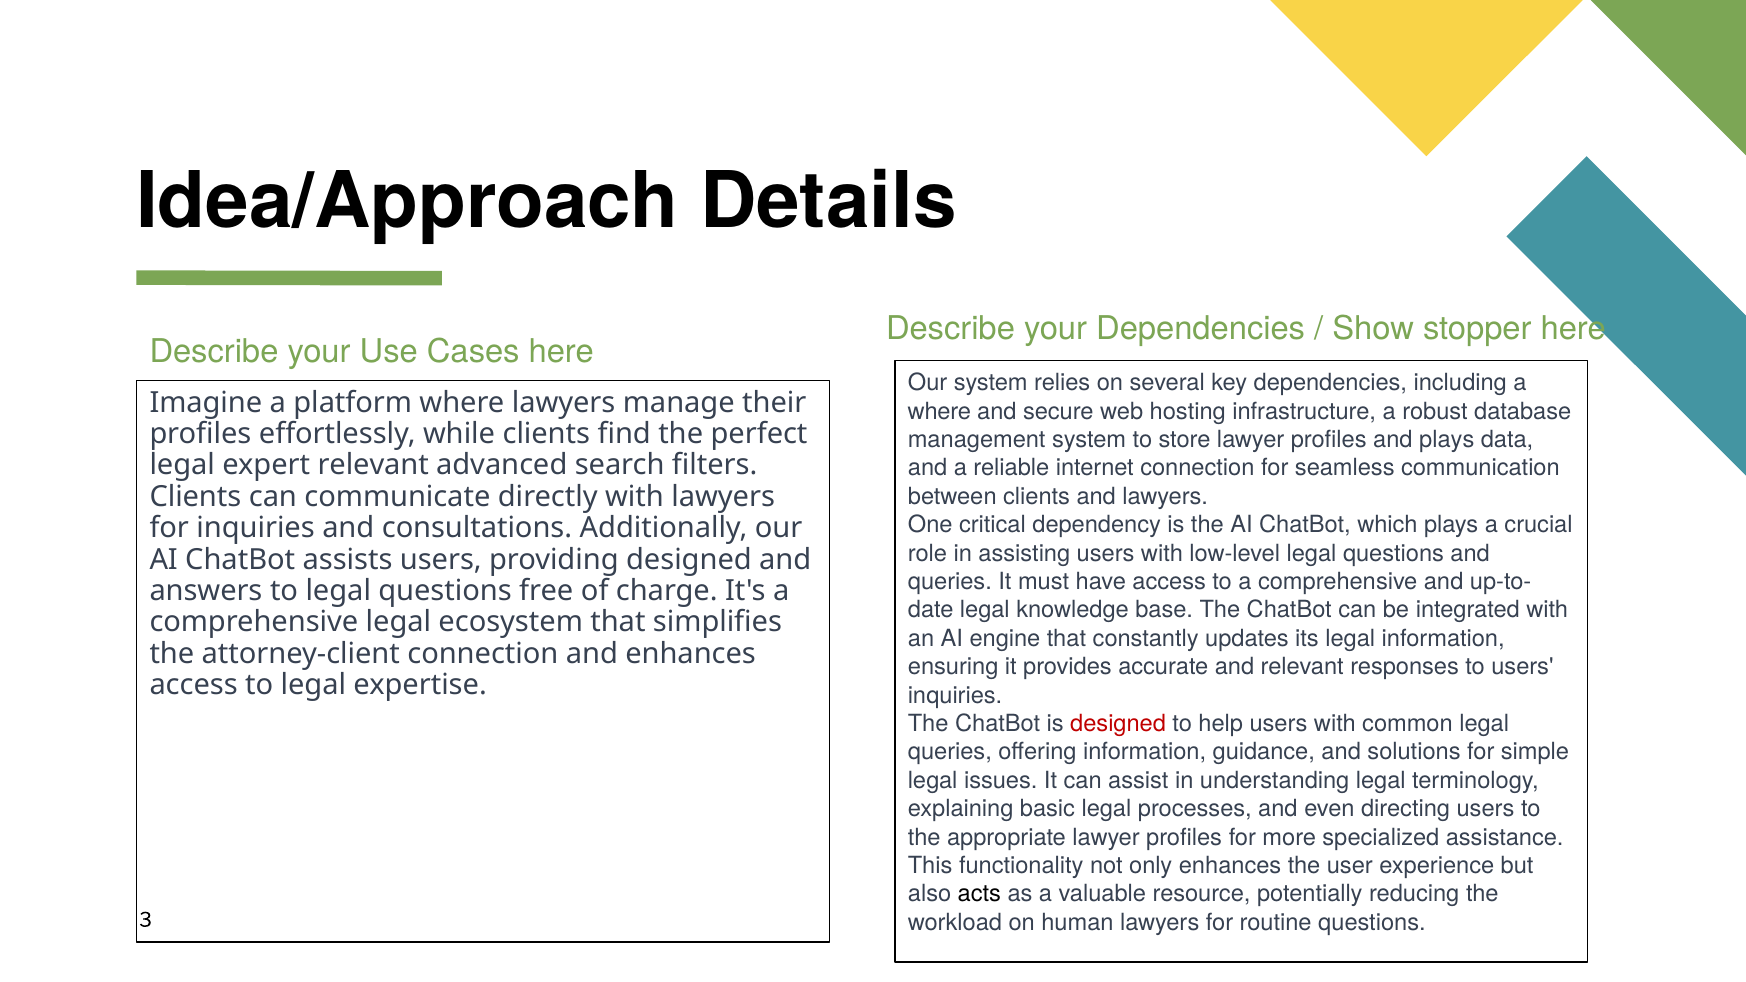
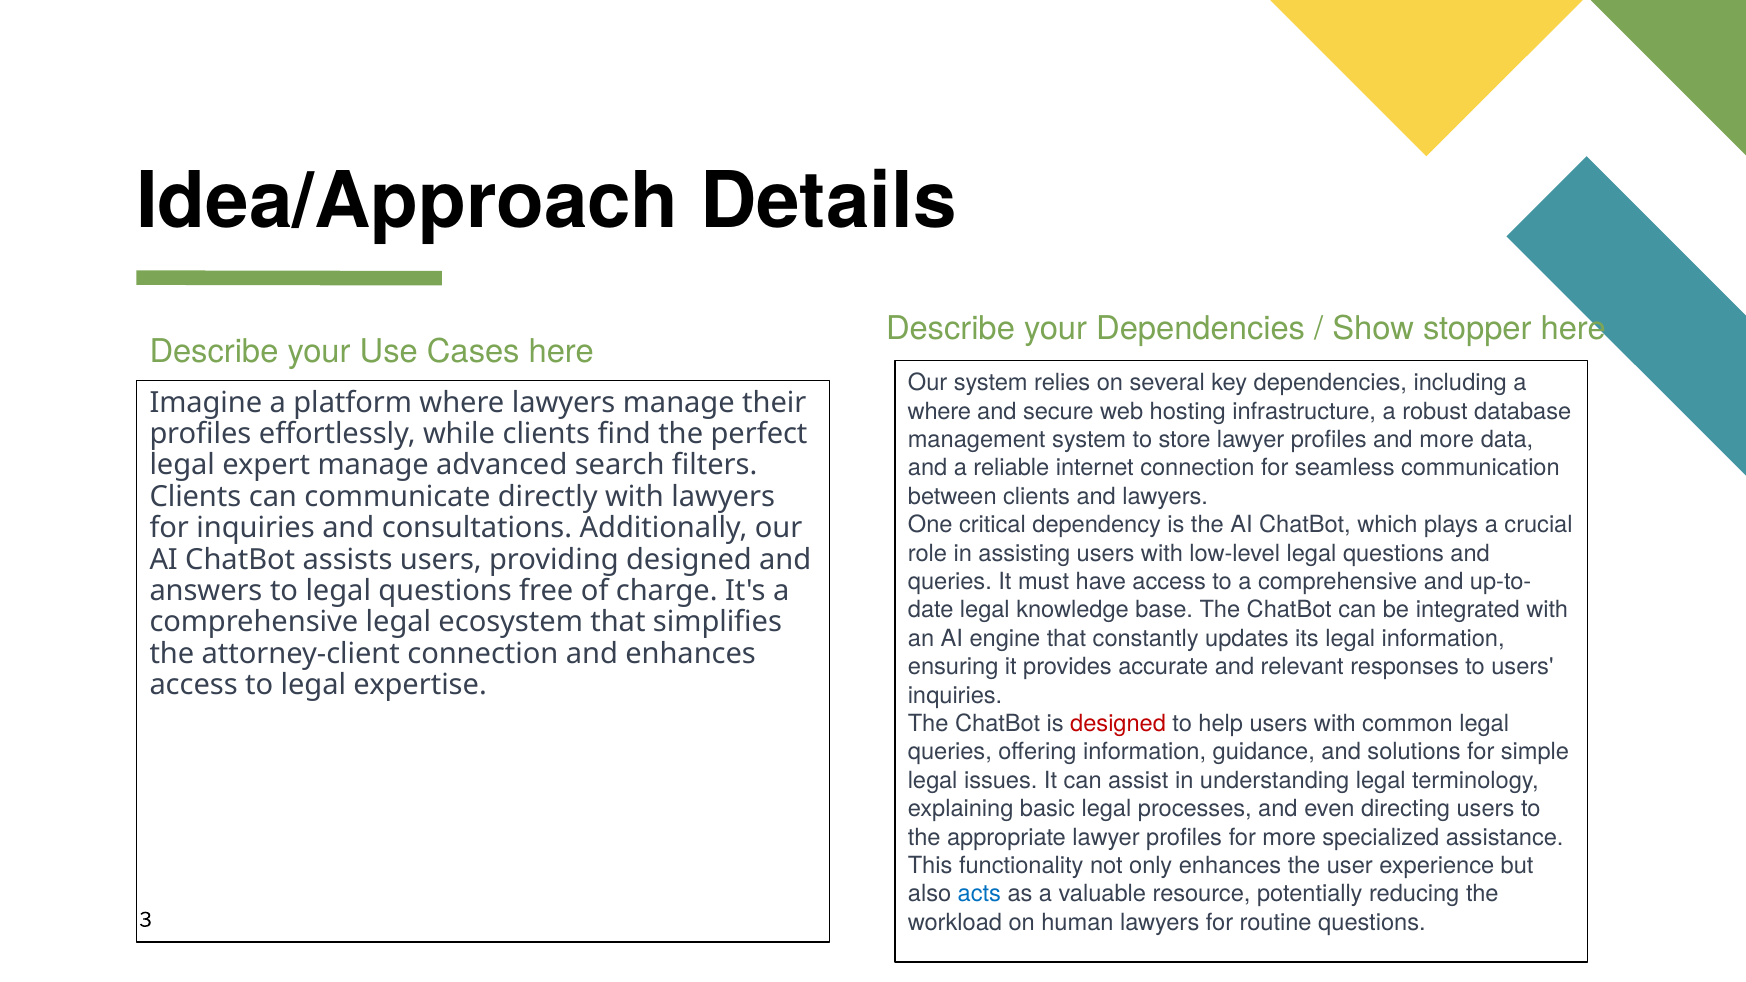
and plays: plays -> more
expert relevant: relevant -> manage
acts colour: black -> blue
